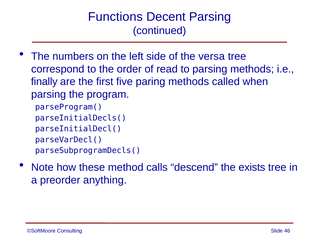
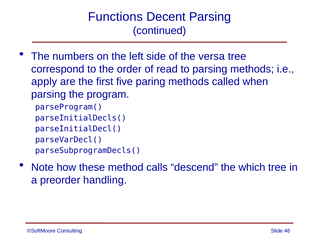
finally: finally -> apply
exists: exists -> which
anything: anything -> handling
